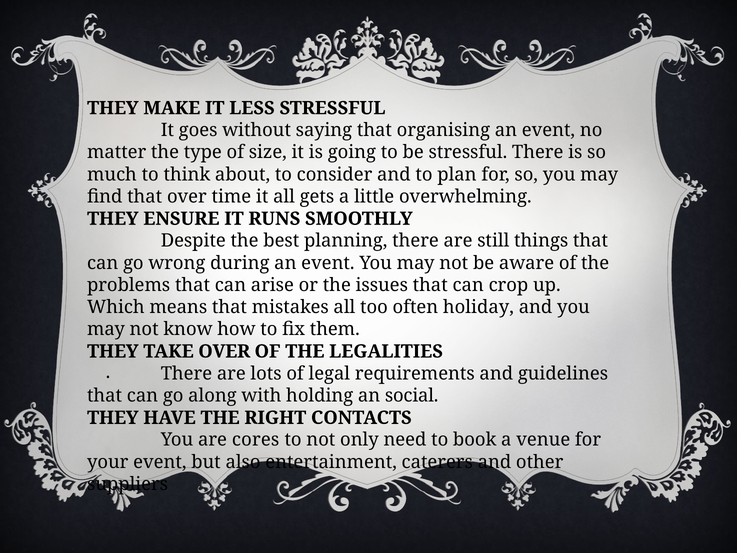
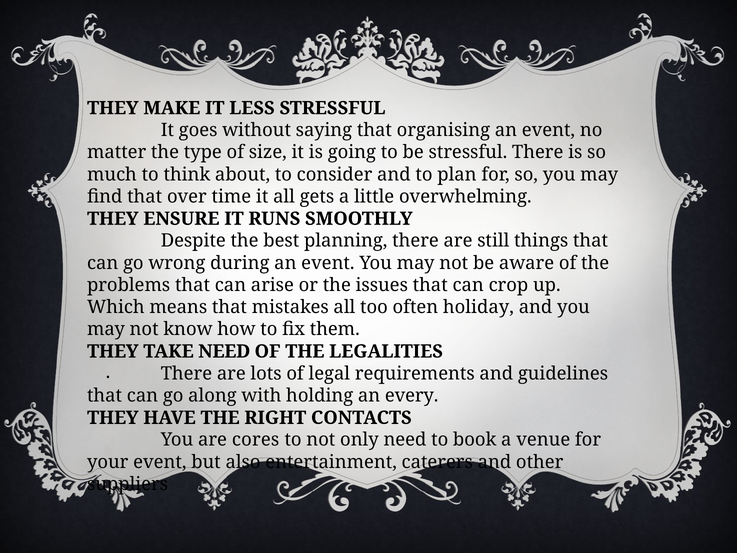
TAKE OVER: OVER -> NEED
social: social -> every
